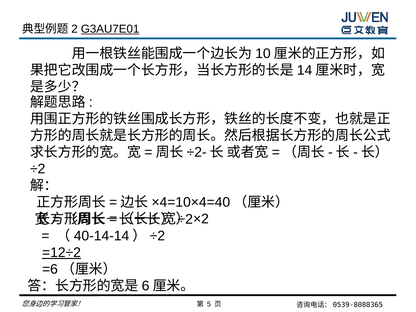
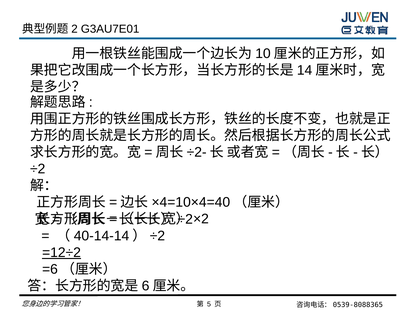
G3AU7E01 underline: present -> none
